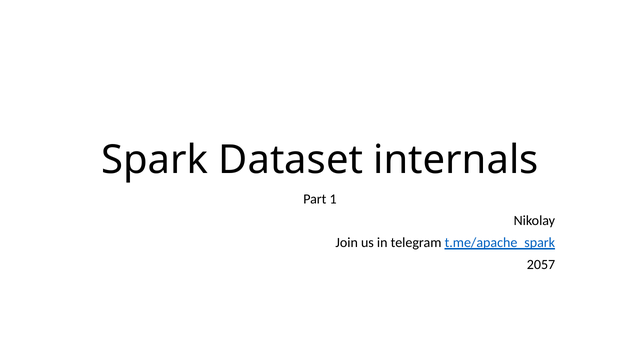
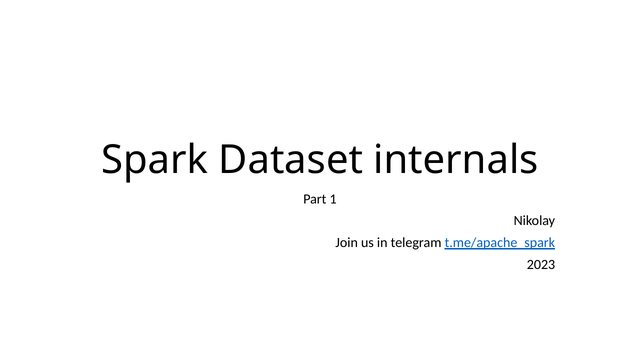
2057: 2057 -> 2023
